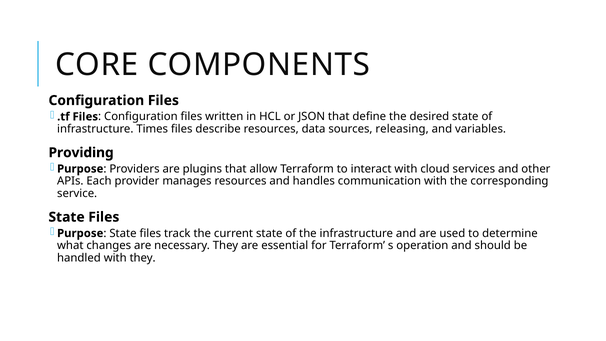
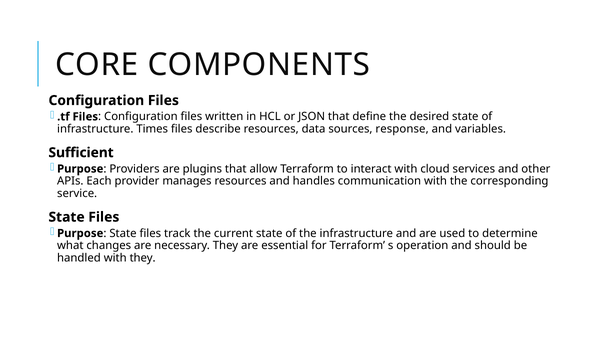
releasing: releasing -> response
Providing: Providing -> Sufficient
